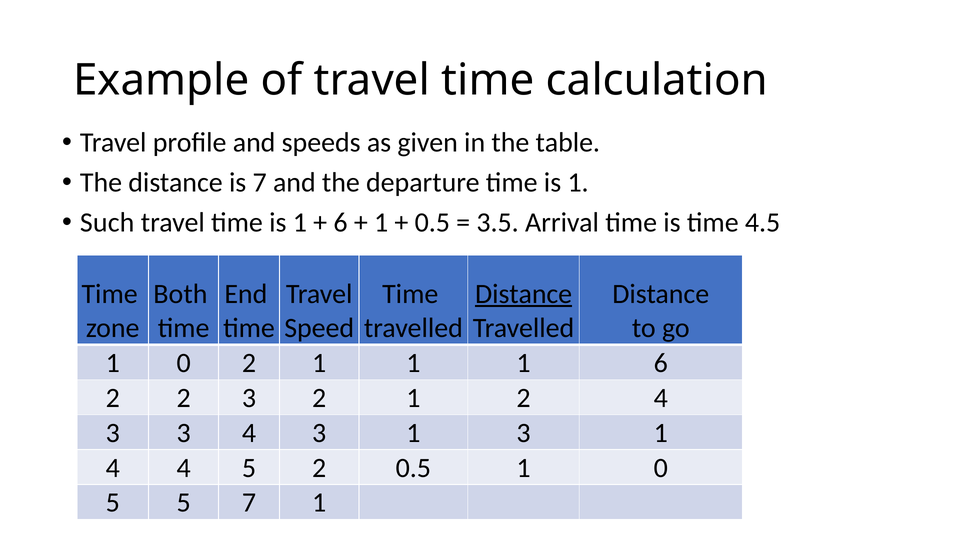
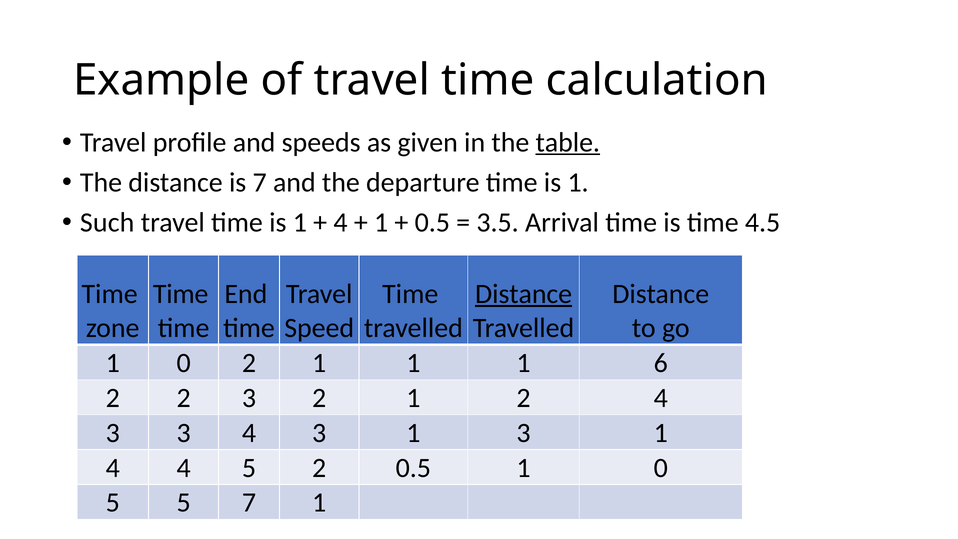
table underline: none -> present
6 at (340, 223): 6 -> 4
Both at (180, 294): Both -> Time
